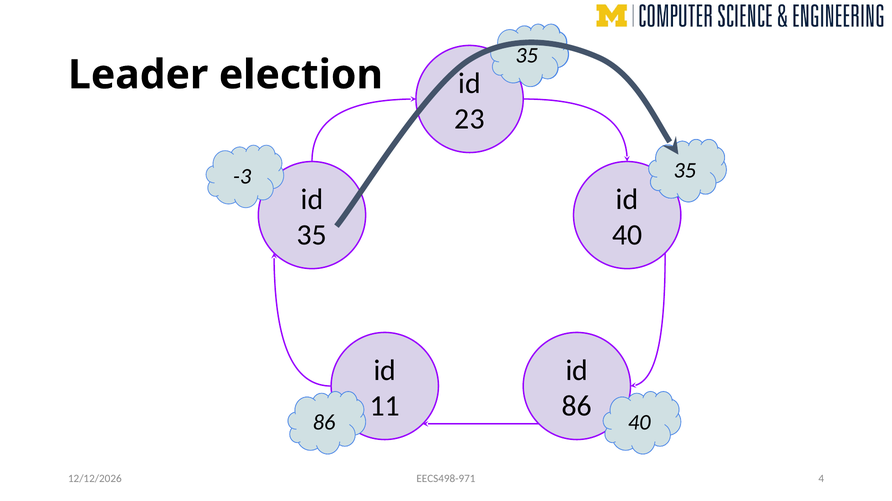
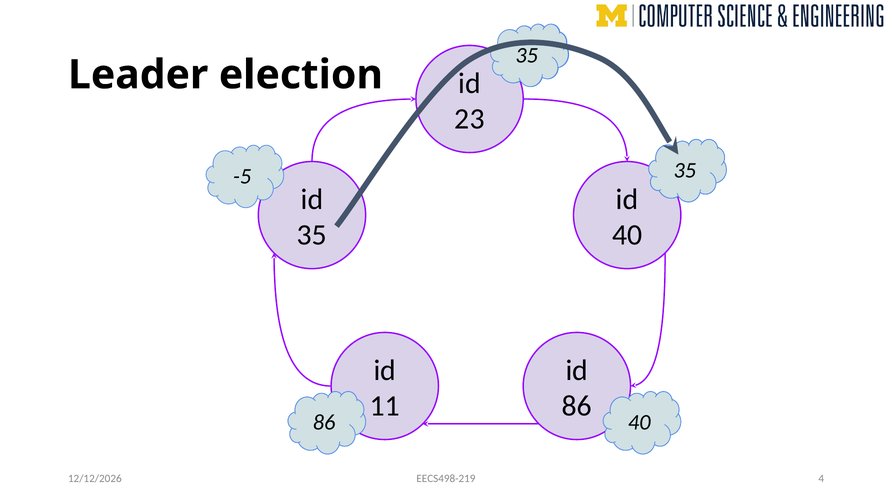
-3: -3 -> -5
EECS498-971: EECS498-971 -> EECS498-219
